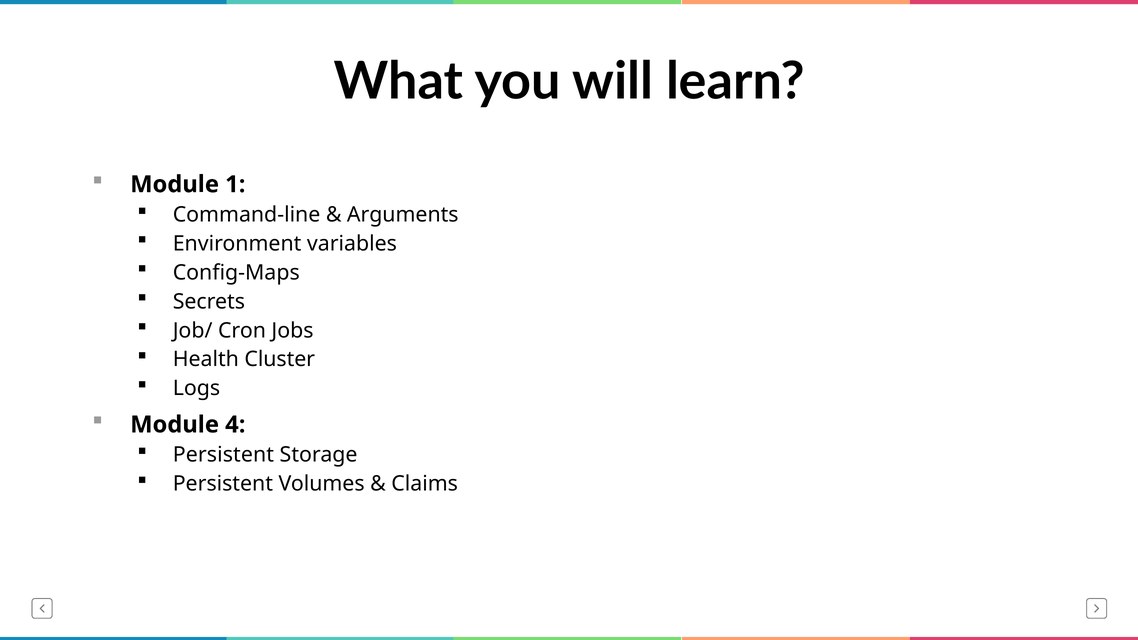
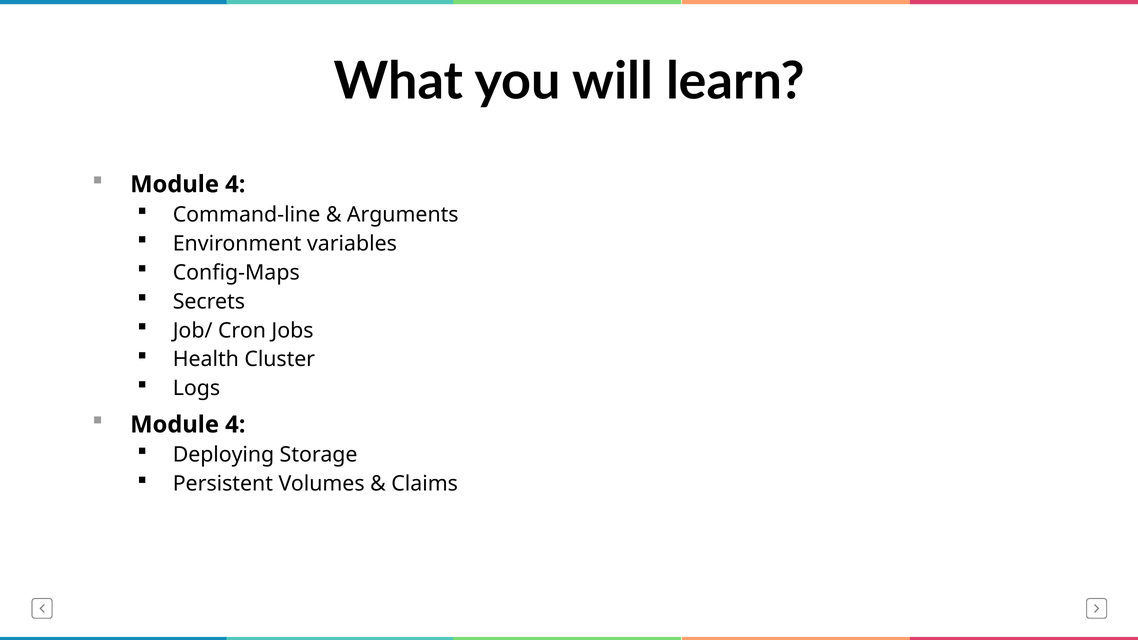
1 at (235, 184): 1 -> 4
Persistent at (223, 455): Persistent -> Deploying
